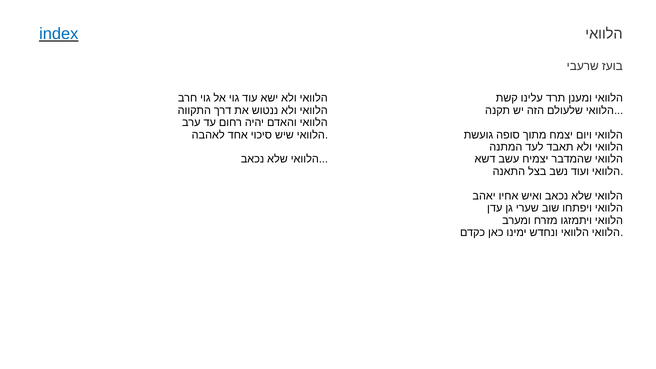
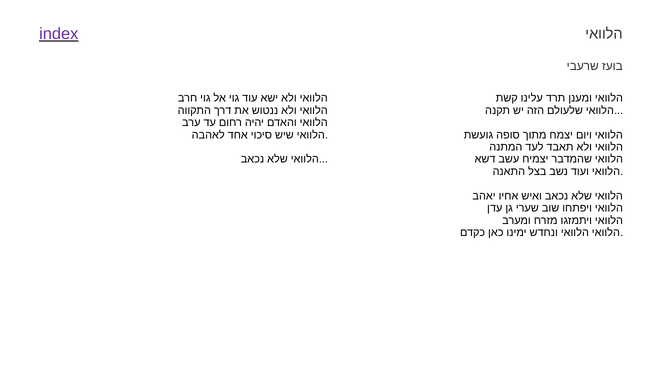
index colour: blue -> purple
